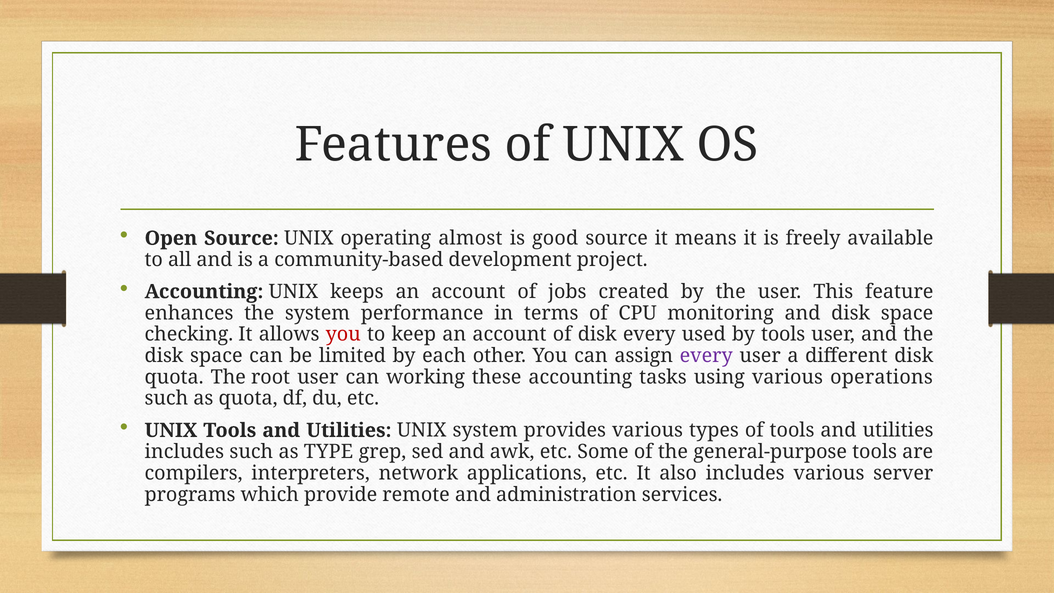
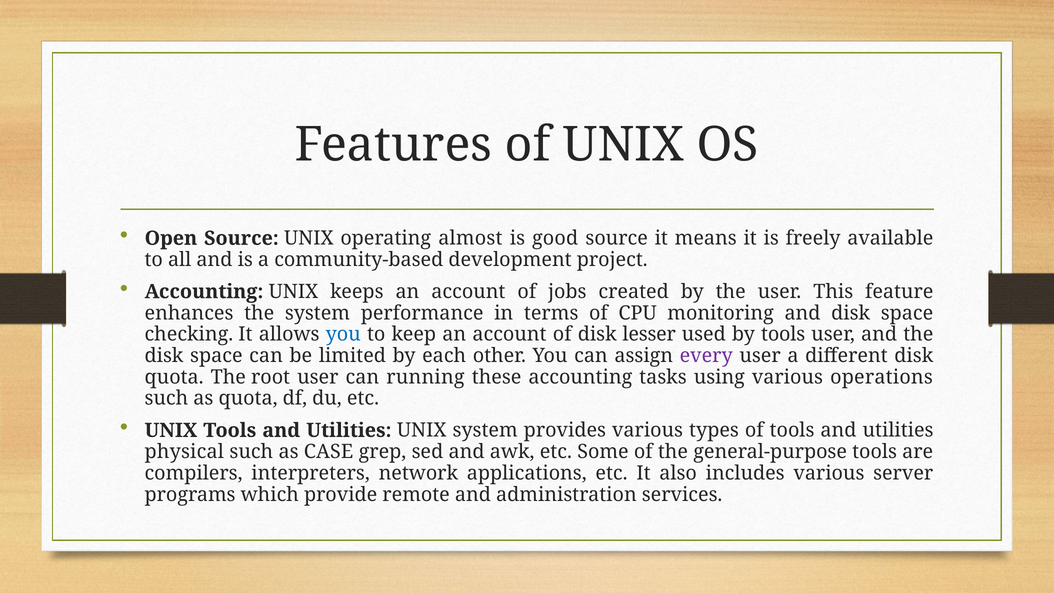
you at (343, 334) colour: red -> blue
disk every: every -> lesser
working: working -> running
includes at (184, 452): includes -> physical
TYPE: TYPE -> CASE
